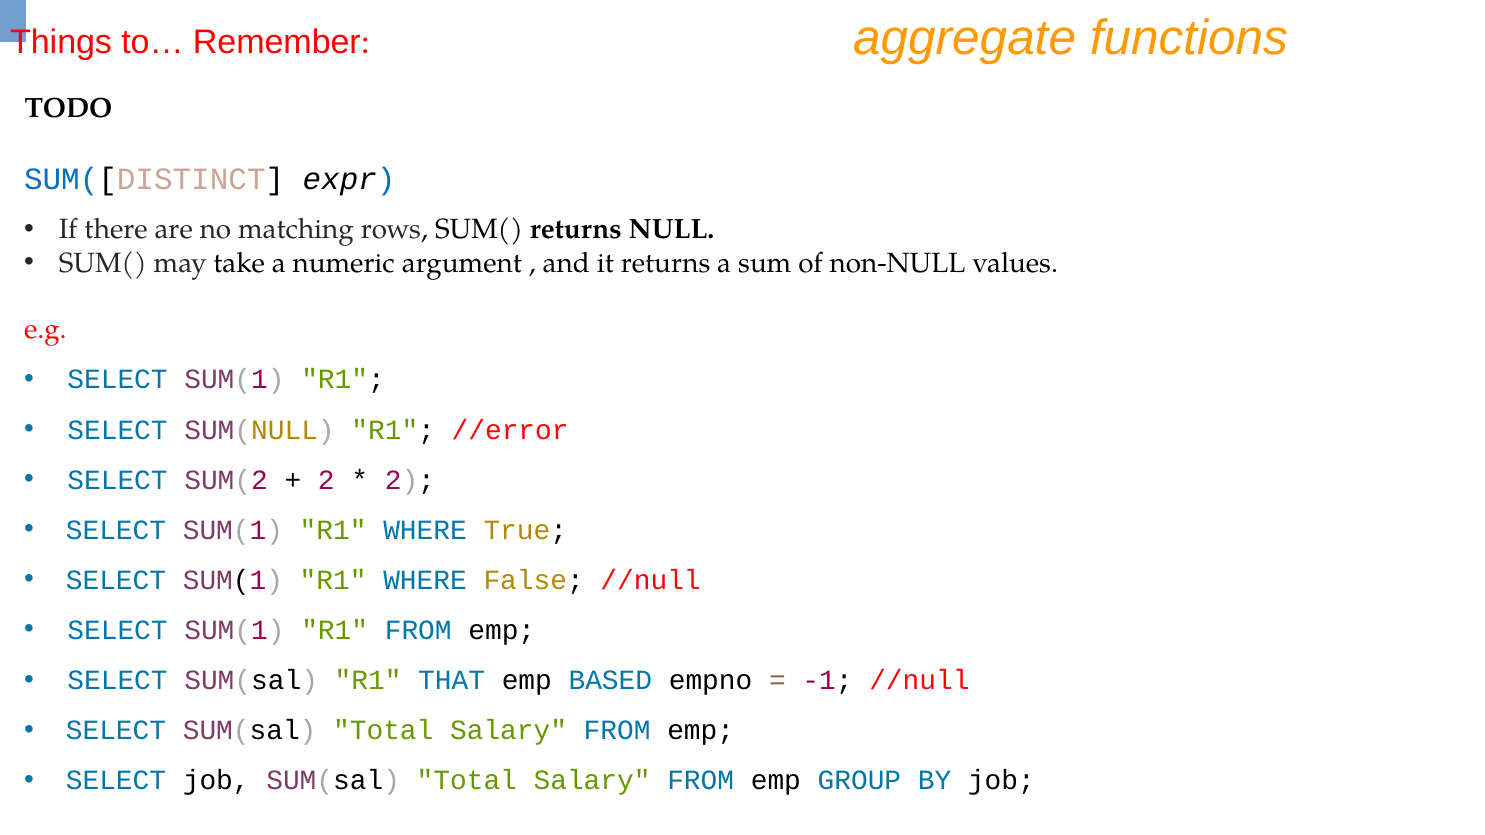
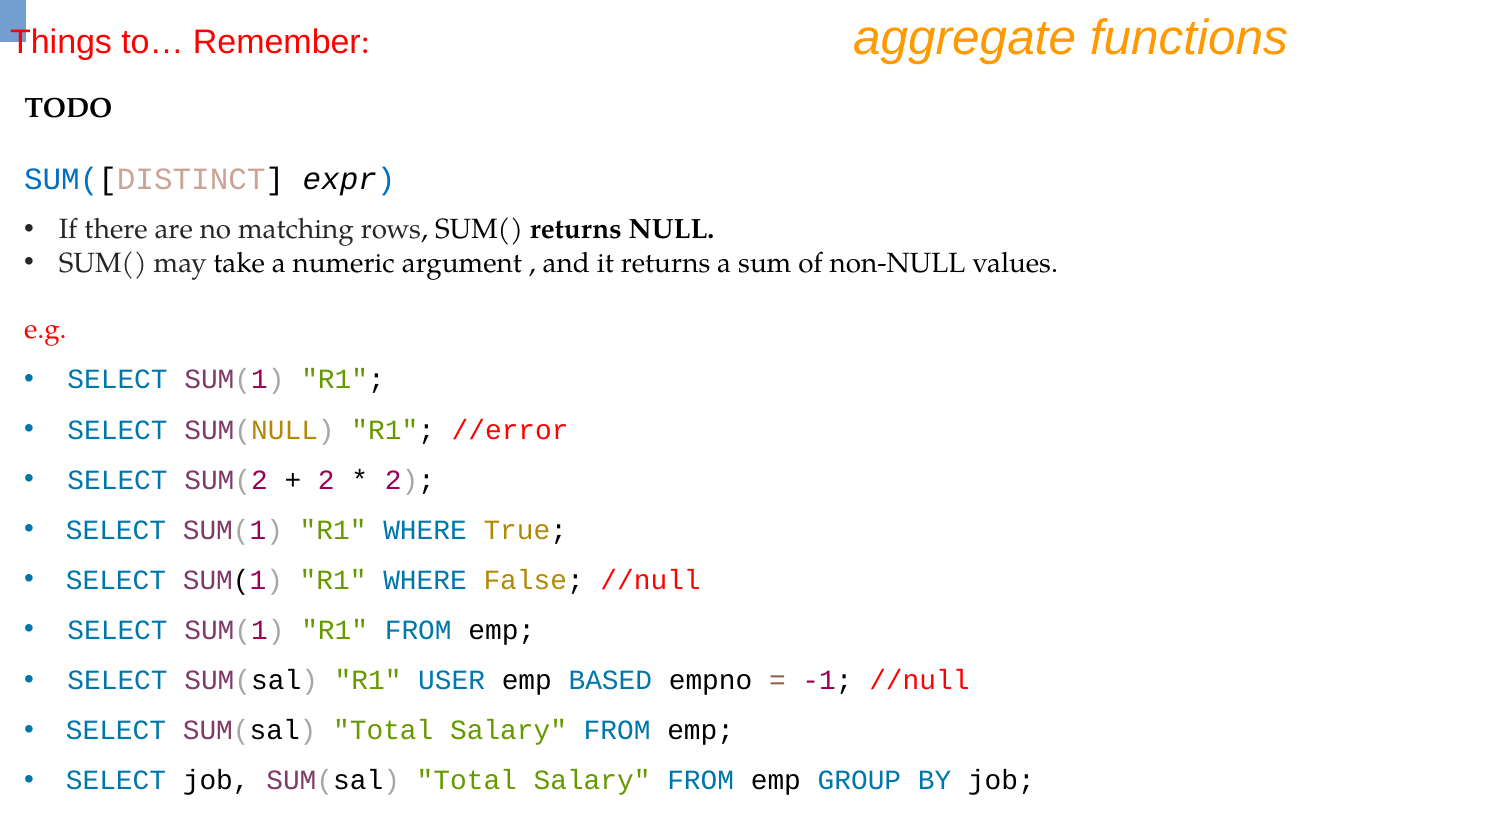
THAT: THAT -> USER
